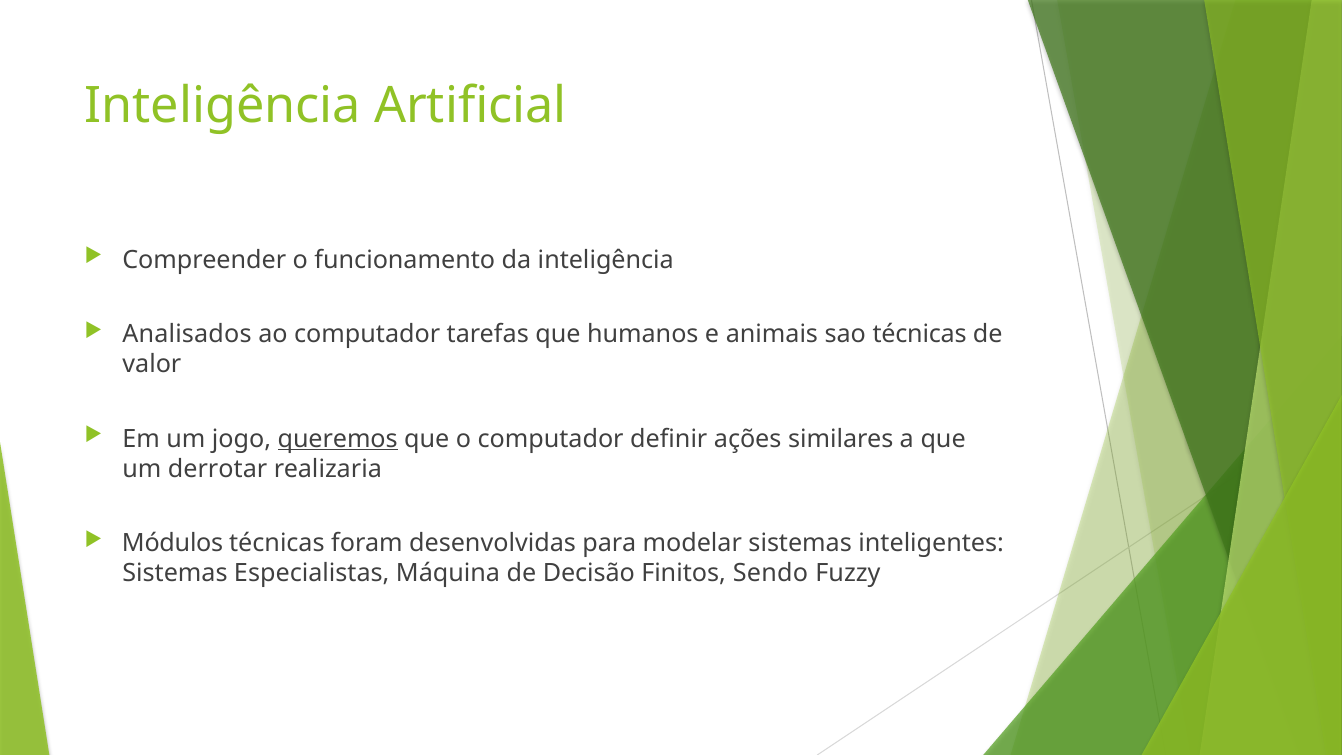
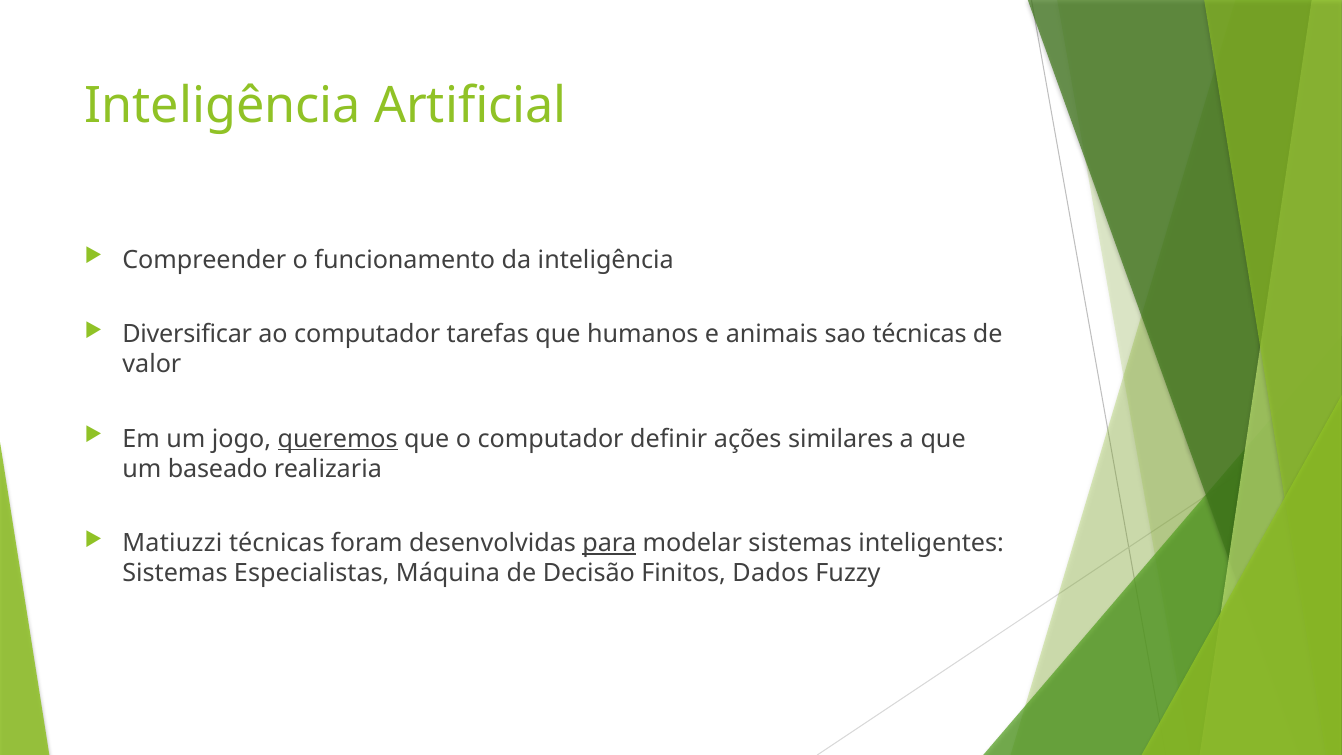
Analisados: Analisados -> Diversificar
derrotar: derrotar -> baseado
Módulos: Módulos -> Matiuzzi
para underline: none -> present
Sendo: Sendo -> Dados
